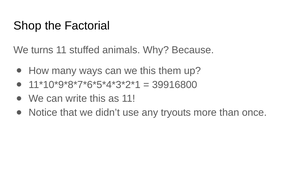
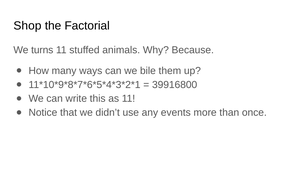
we this: this -> bile
tryouts: tryouts -> events
